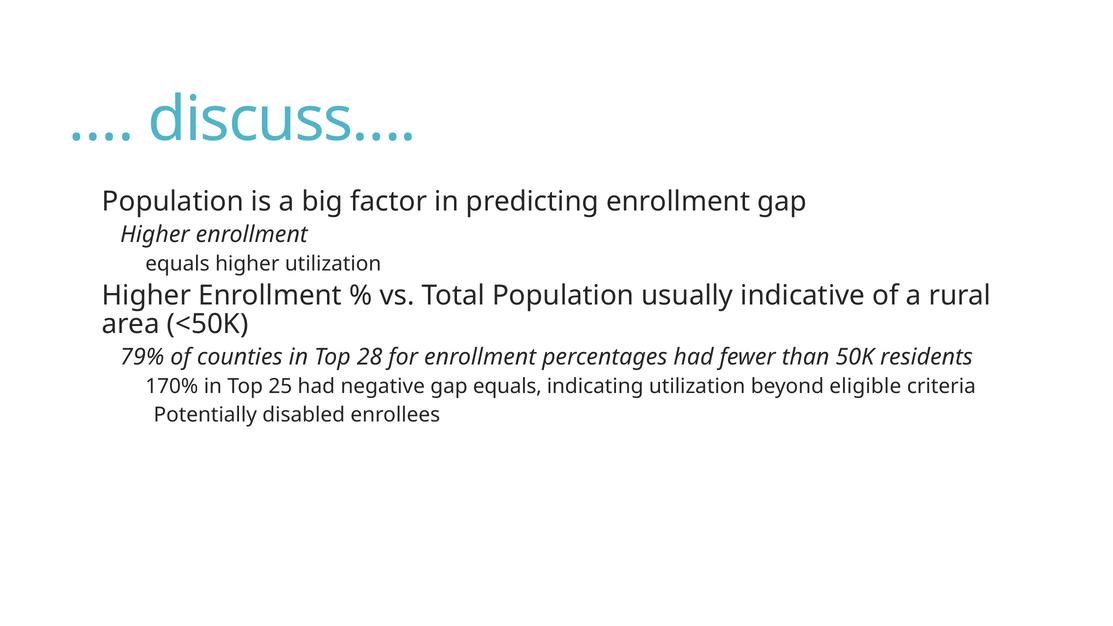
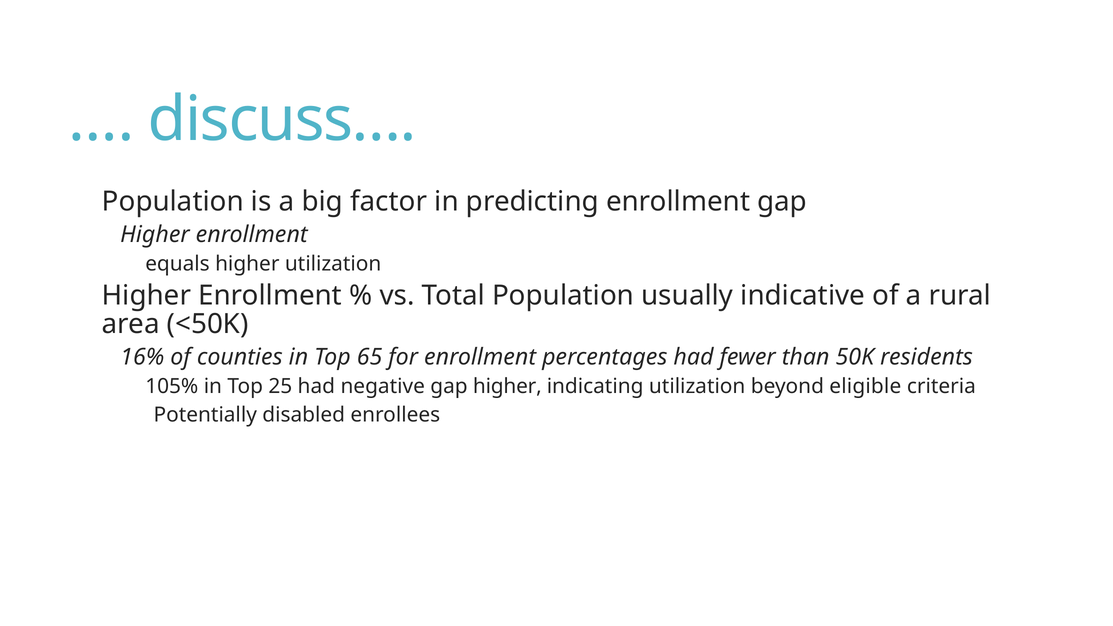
79%: 79% -> 16%
28: 28 -> 65
170%: 170% -> 105%
negative gap equals: equals -> higher
